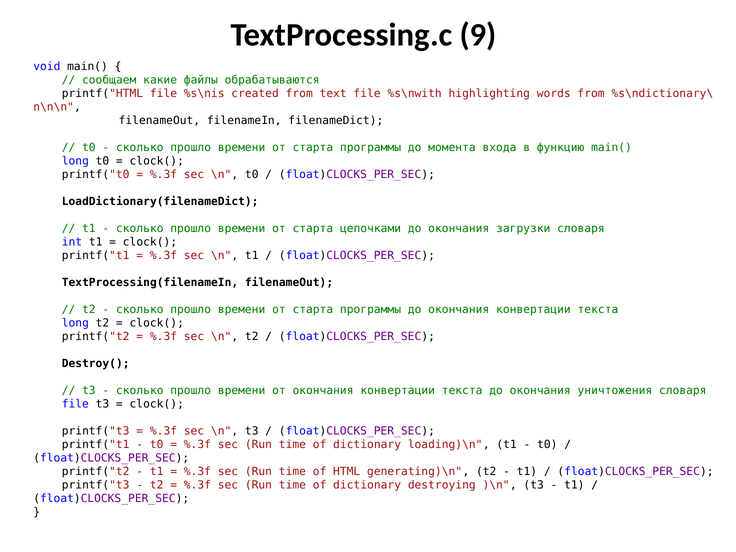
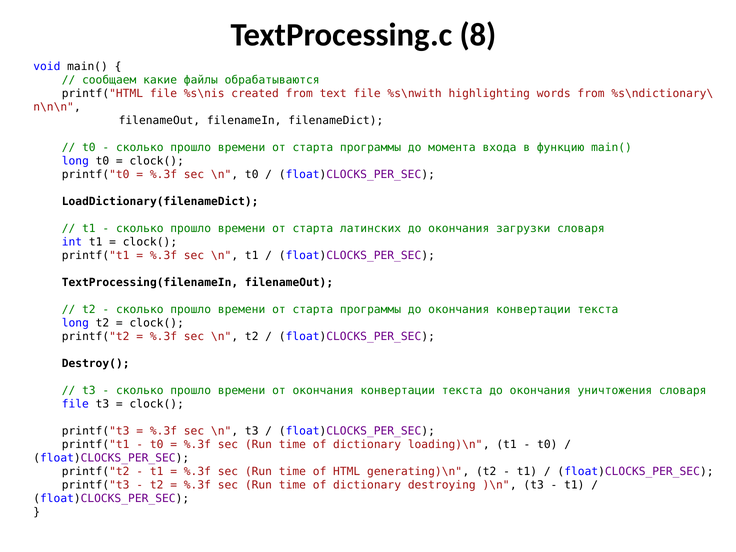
9: 9 -> 8
цепочками: цепочками -> латинских
